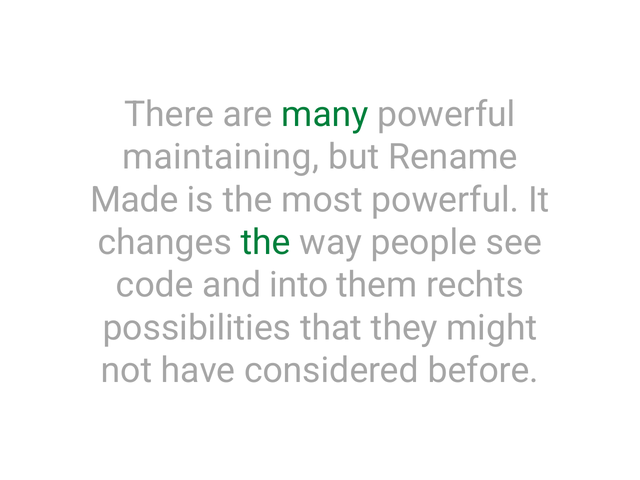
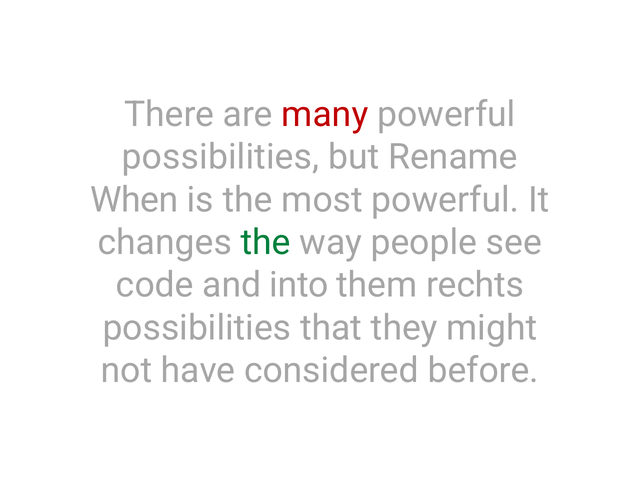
many colour: green -> red
maintaining at (221, 157): maintaining -> possibilities
Made: Made -> When
